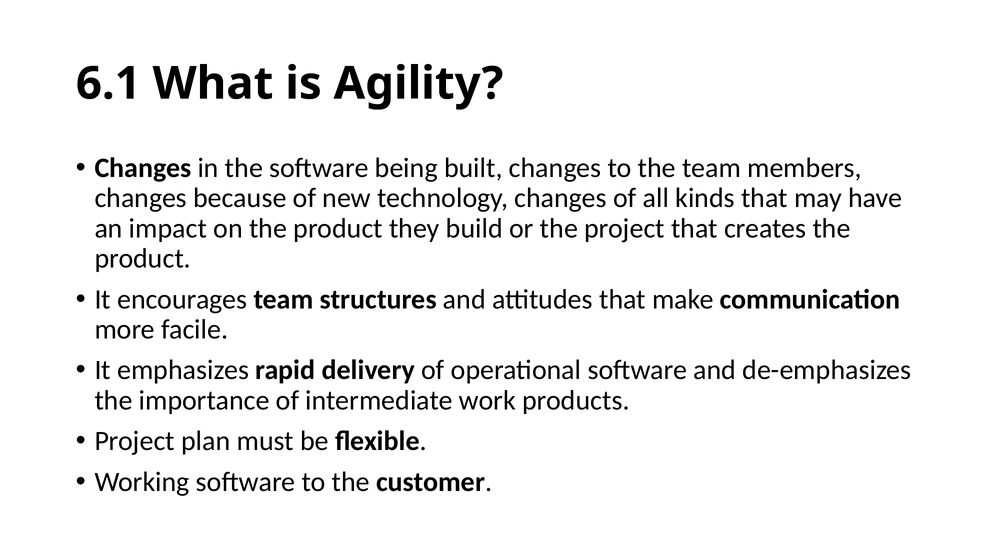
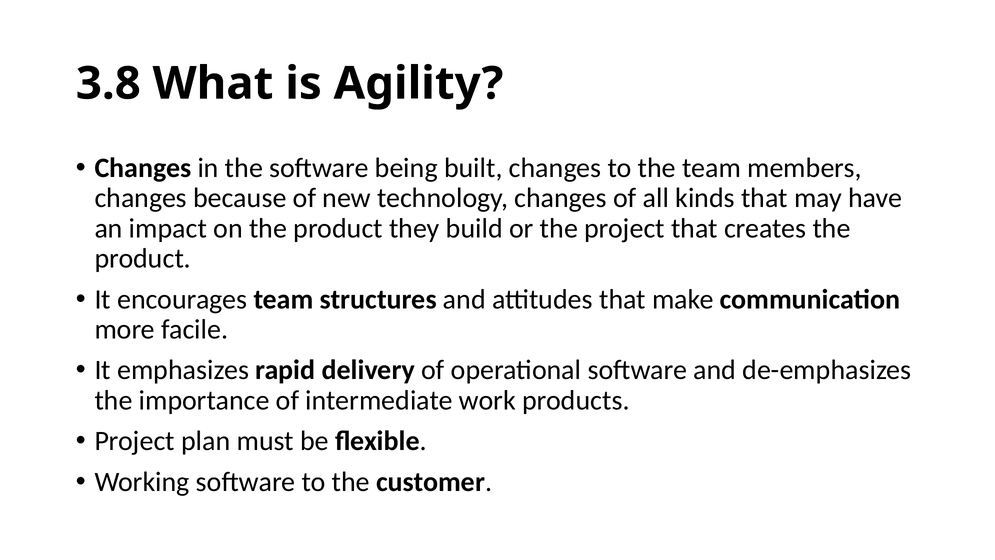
6.1: 6.1 -> 3.8
